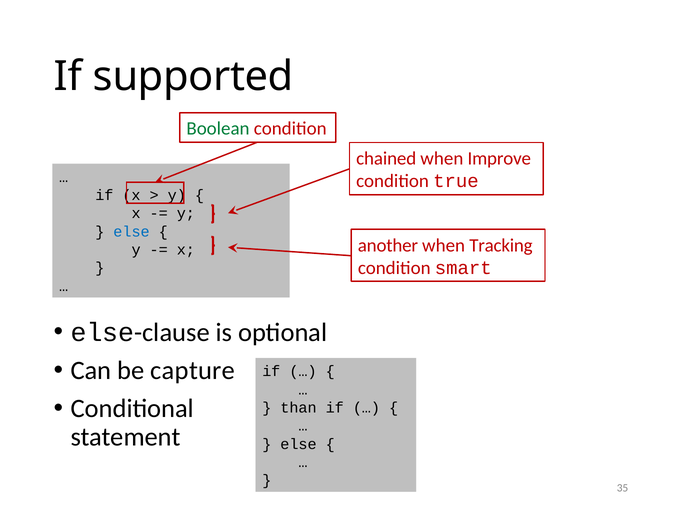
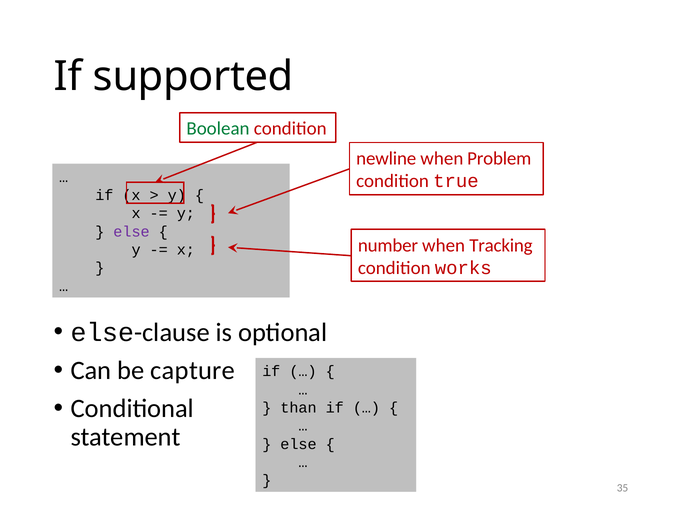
chained: chained -> newline
Improve: Improve -> Problem
else at (132, 232) colour: blue -> purple
another: another -> number
smart: smart -> works
